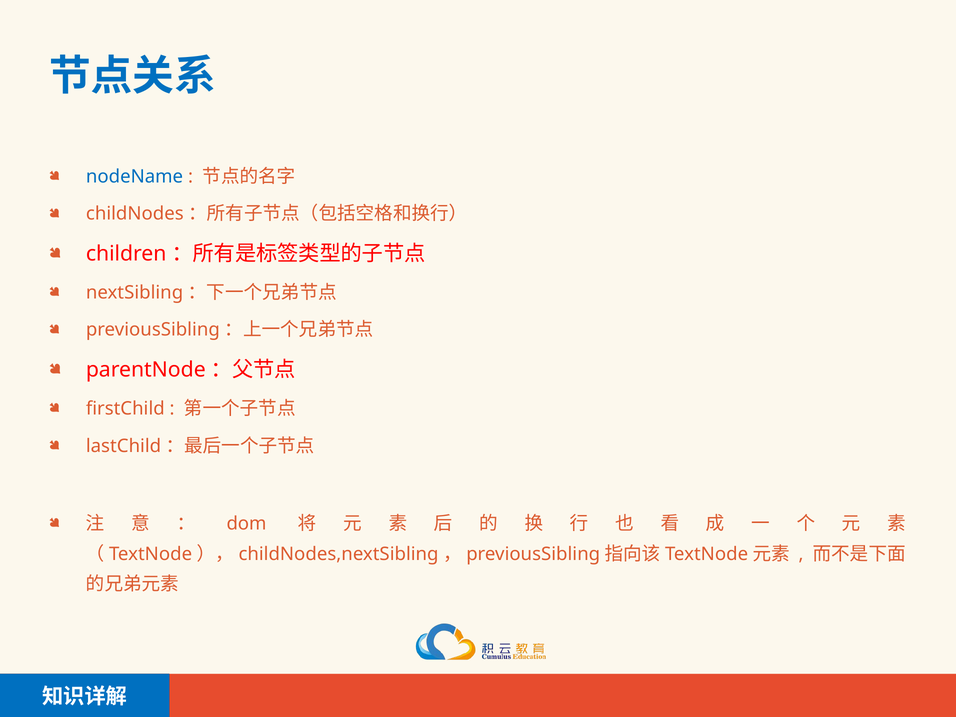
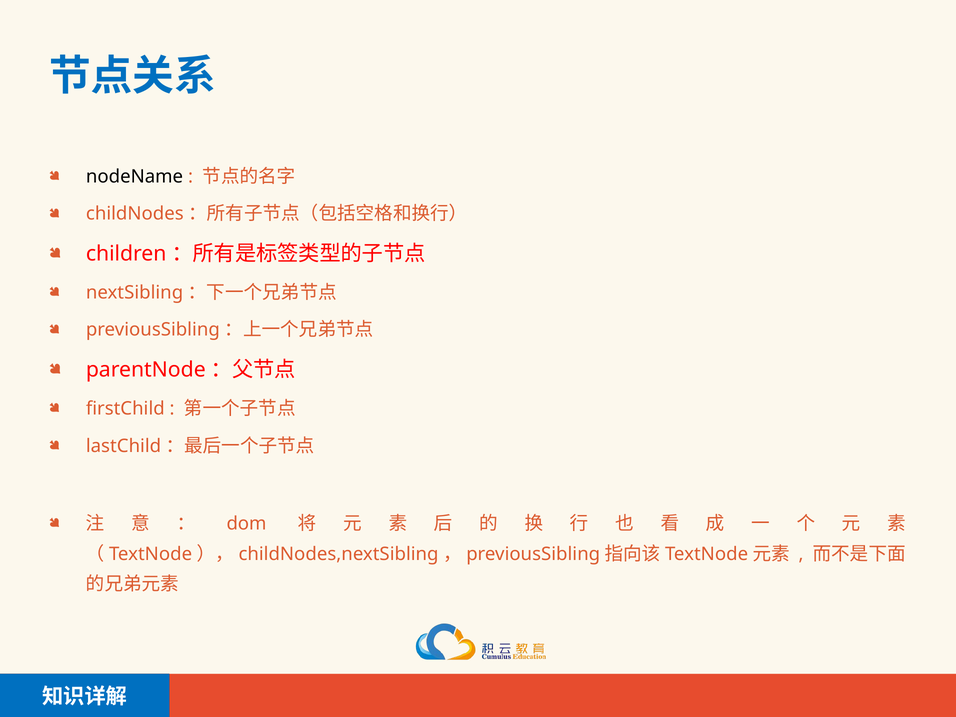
nodeName colour: blue -> black
